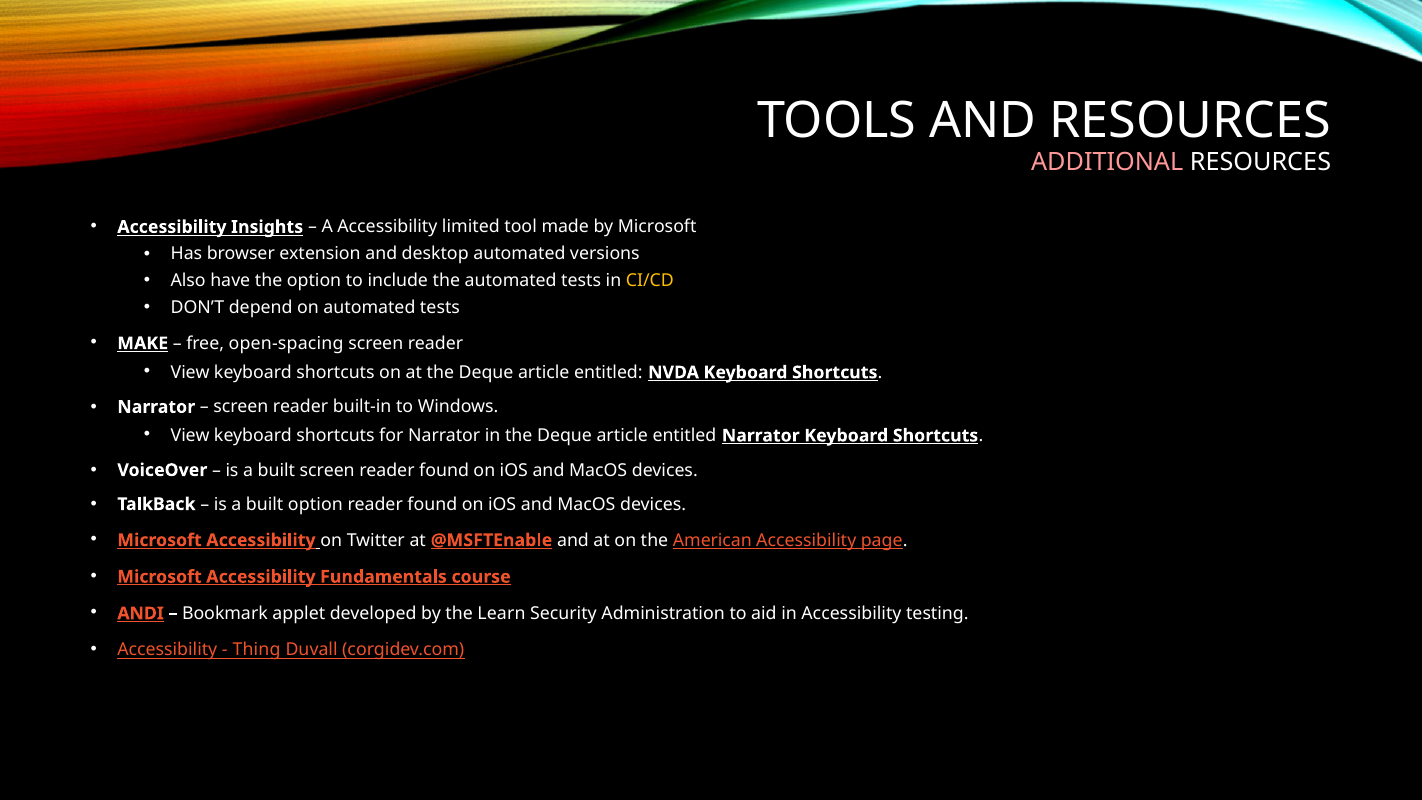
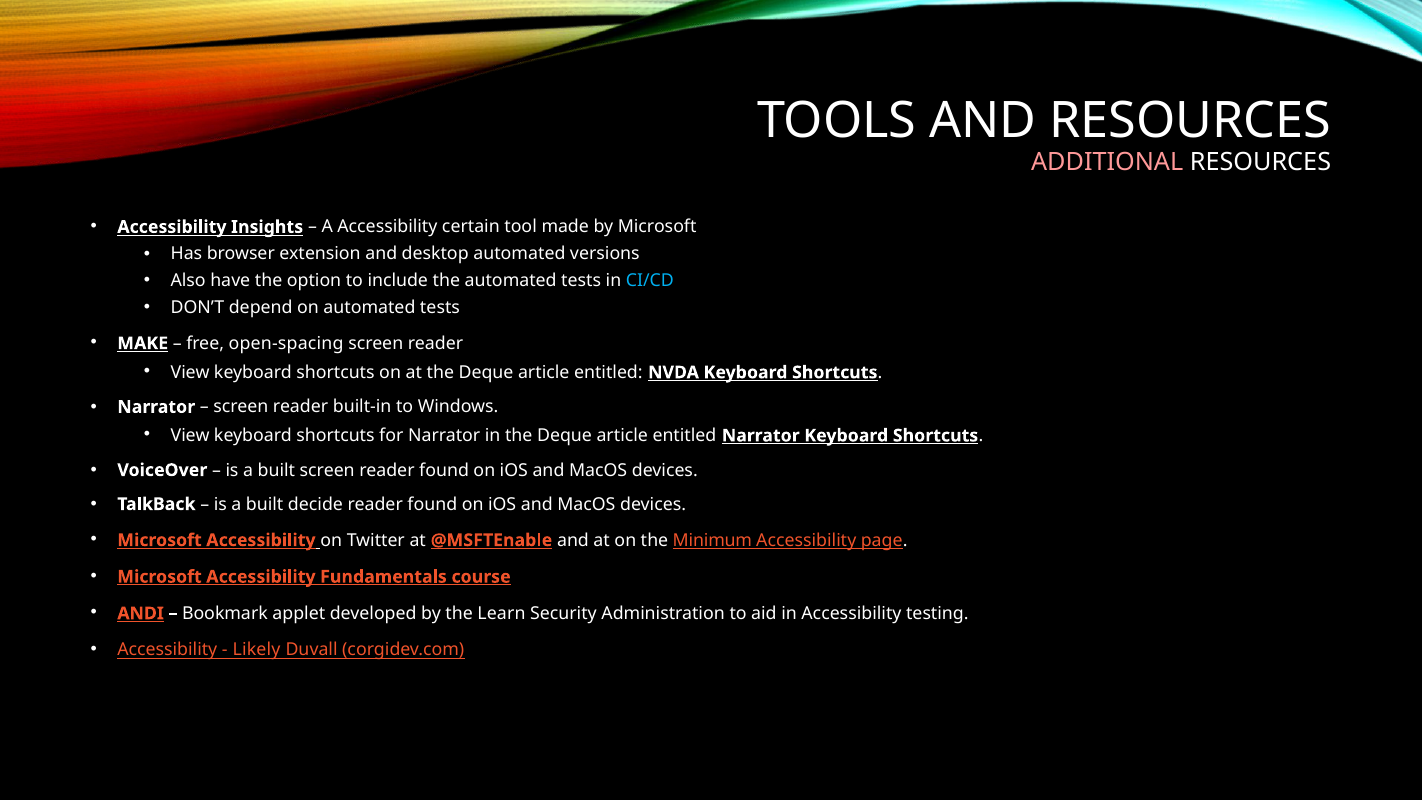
limited: limited -> certain
CI/CD colour: yellow -> light blue
built option: option -> decide
American: American -> Minimum
Thing: Thing -> Likely
